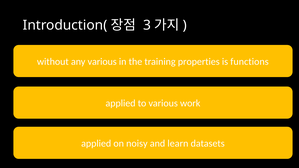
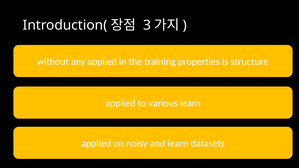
any various: various -> applied
functions: functions -> structure
various work: work -> learn
